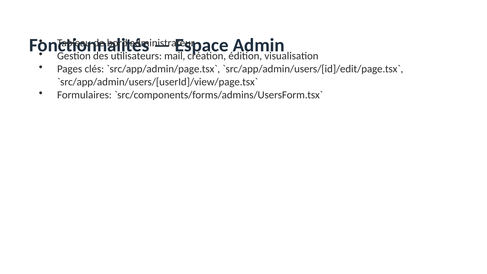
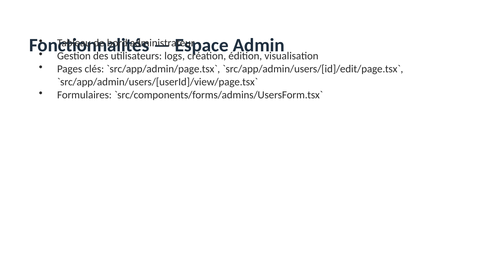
mail: mail -> logs
